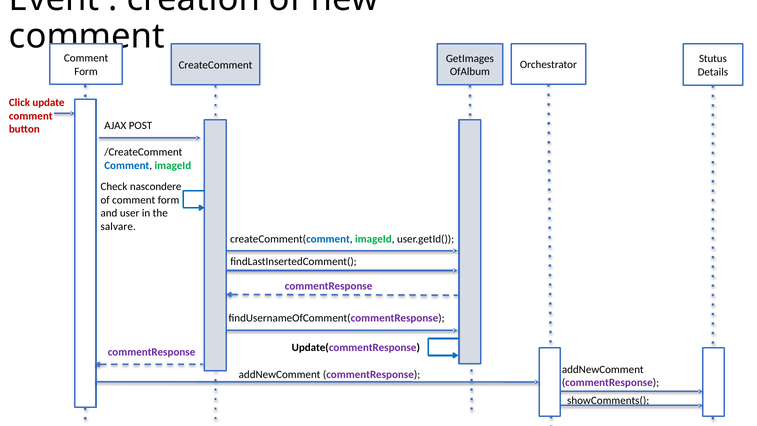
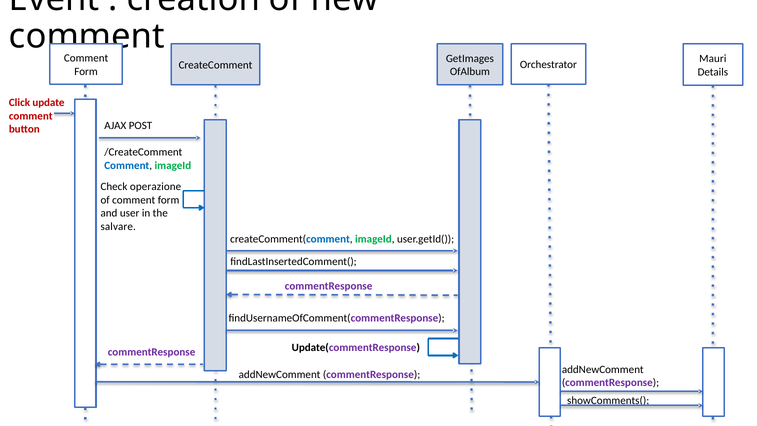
Stutus: Stutus -> Mauri
nascondere: nascondere -> operazione
